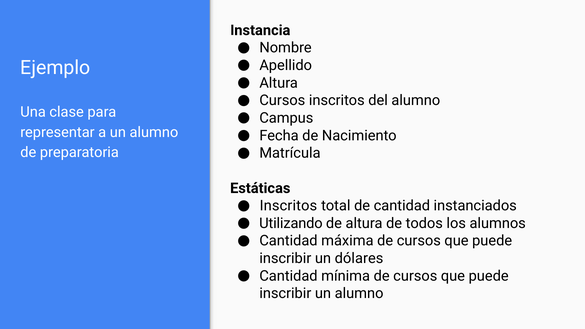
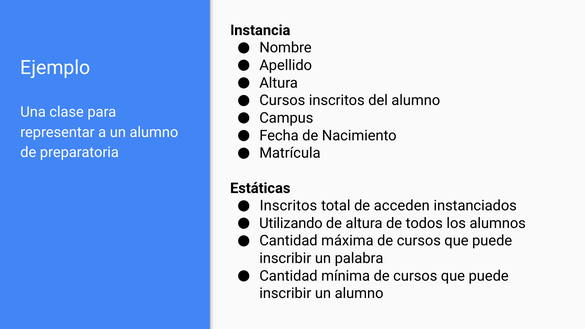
de cantidad: cantidad -> acceden
dólares: dólares -> palabra
